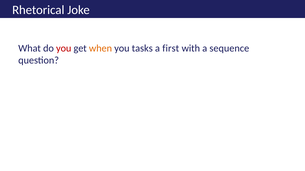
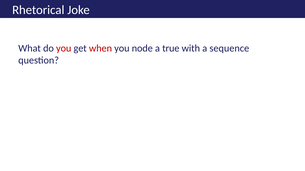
when colour: orange -> red
tasks: tasks -> node
first: first -> true
